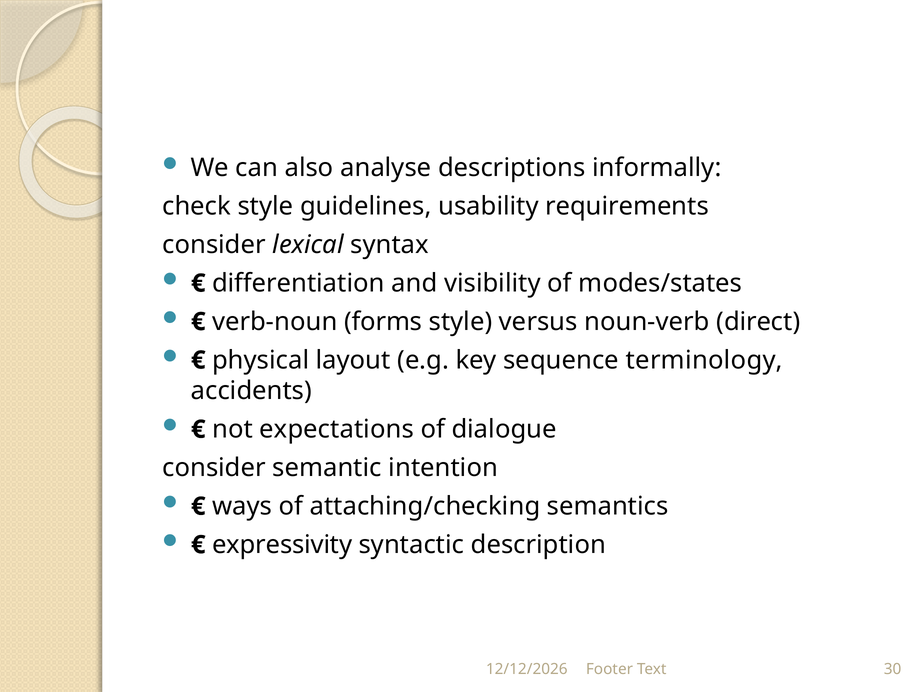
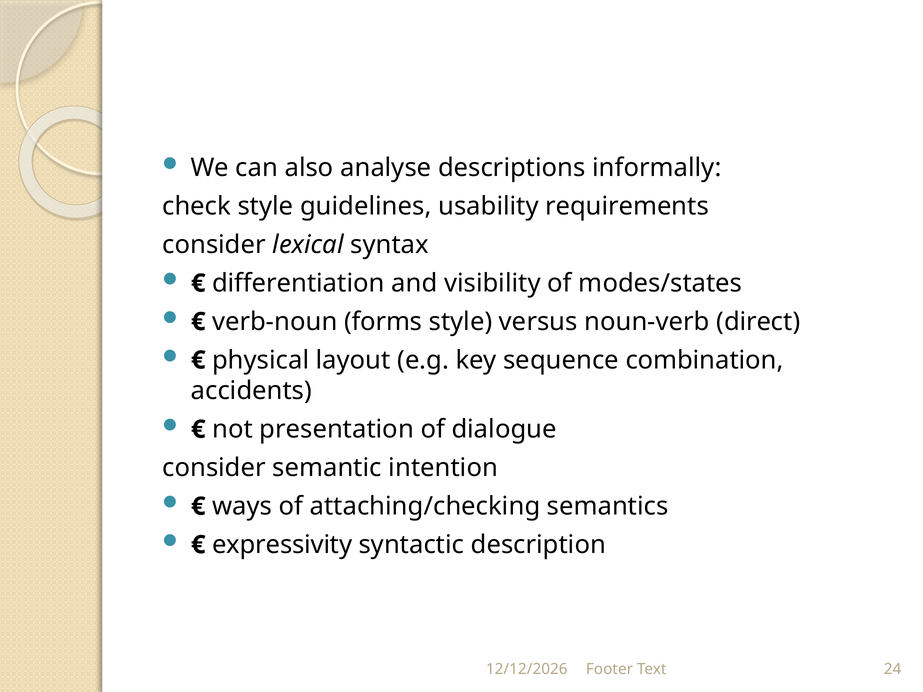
terminology: terminology -> combination
expectations: expectations -> presentation
30: 30 -> 24
